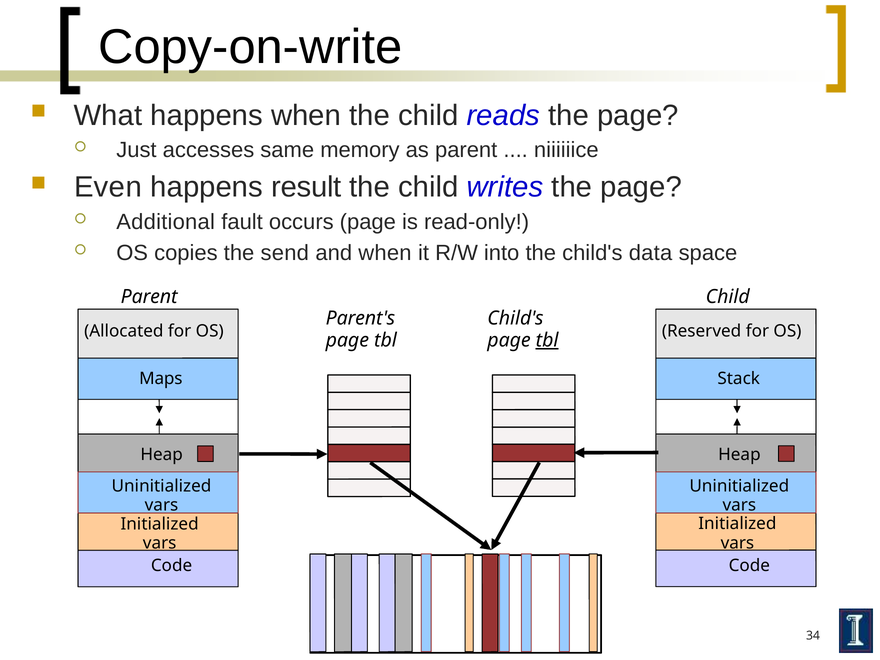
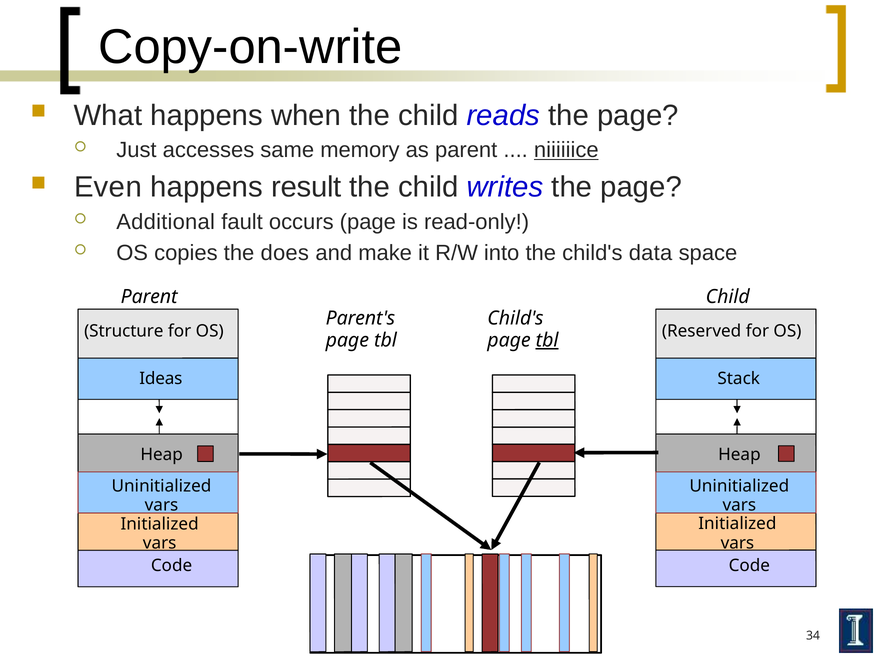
niiiiiice underline: none -> present
send: send -> does
and when: when -> make
Allocated: Allocated -> Structure
Maps: Maps -> Ideas
